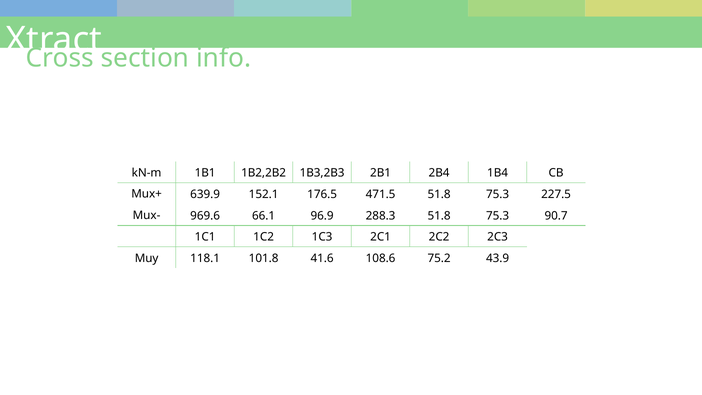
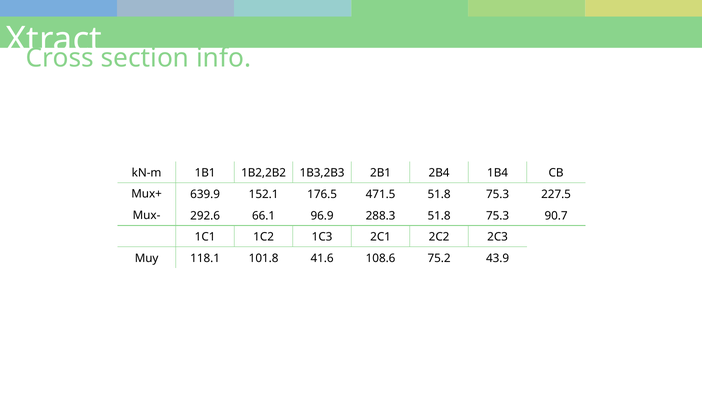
969.6: 969.6 -> 292.6
